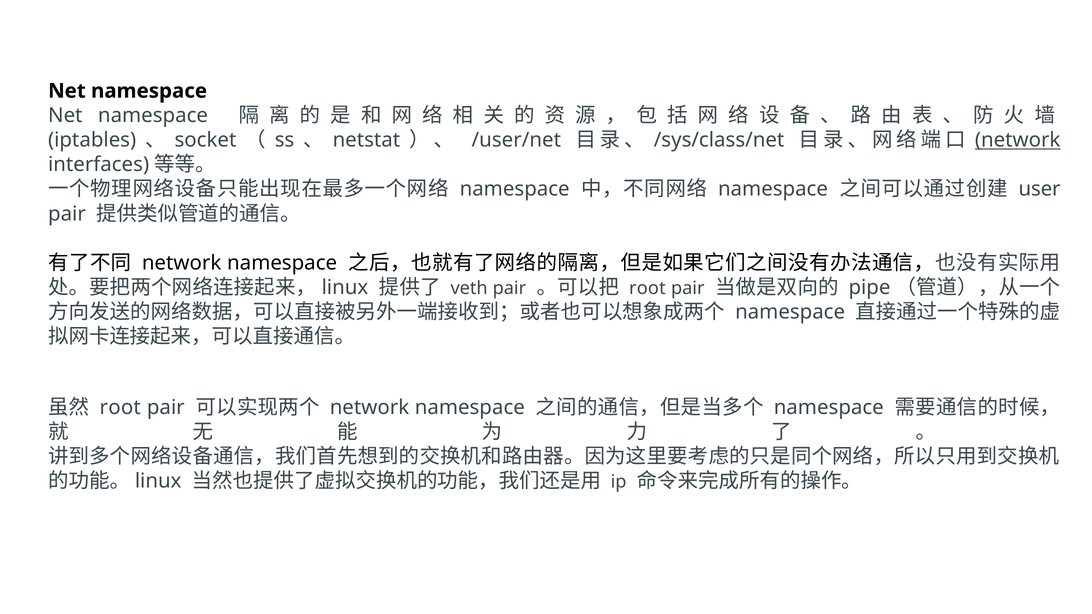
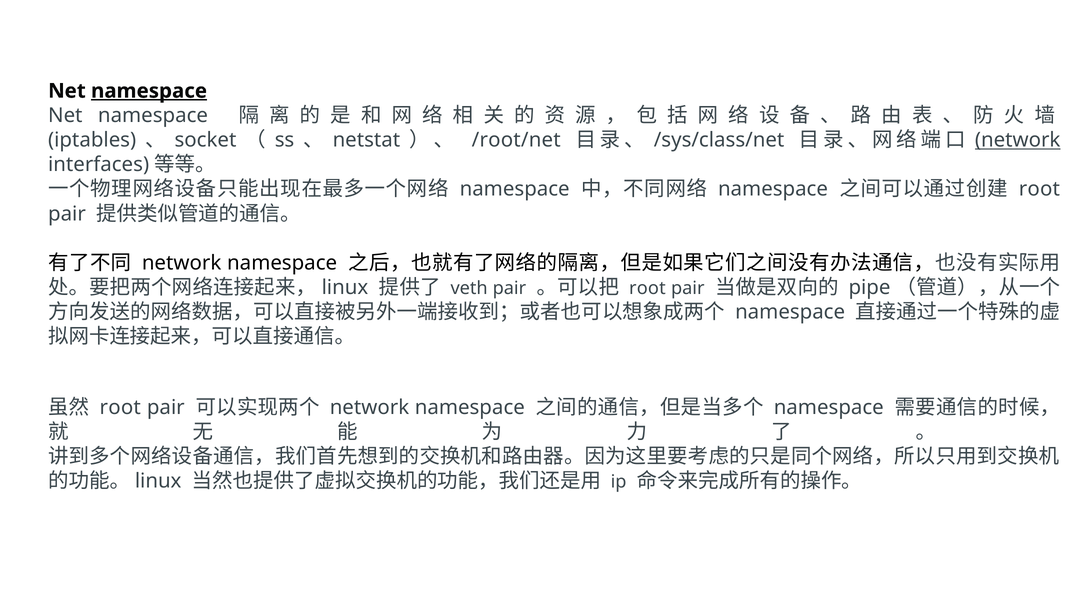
namespace at (149, 91) underline: none -> present
/user/net: /user/net -> /root/net
user at (1040, 189): user -> root
